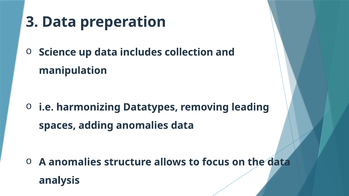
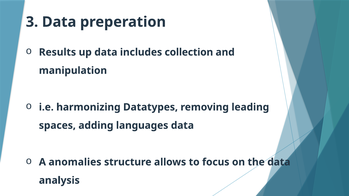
Science: Science -> Results
adding anomalies: anomalies -> languages
